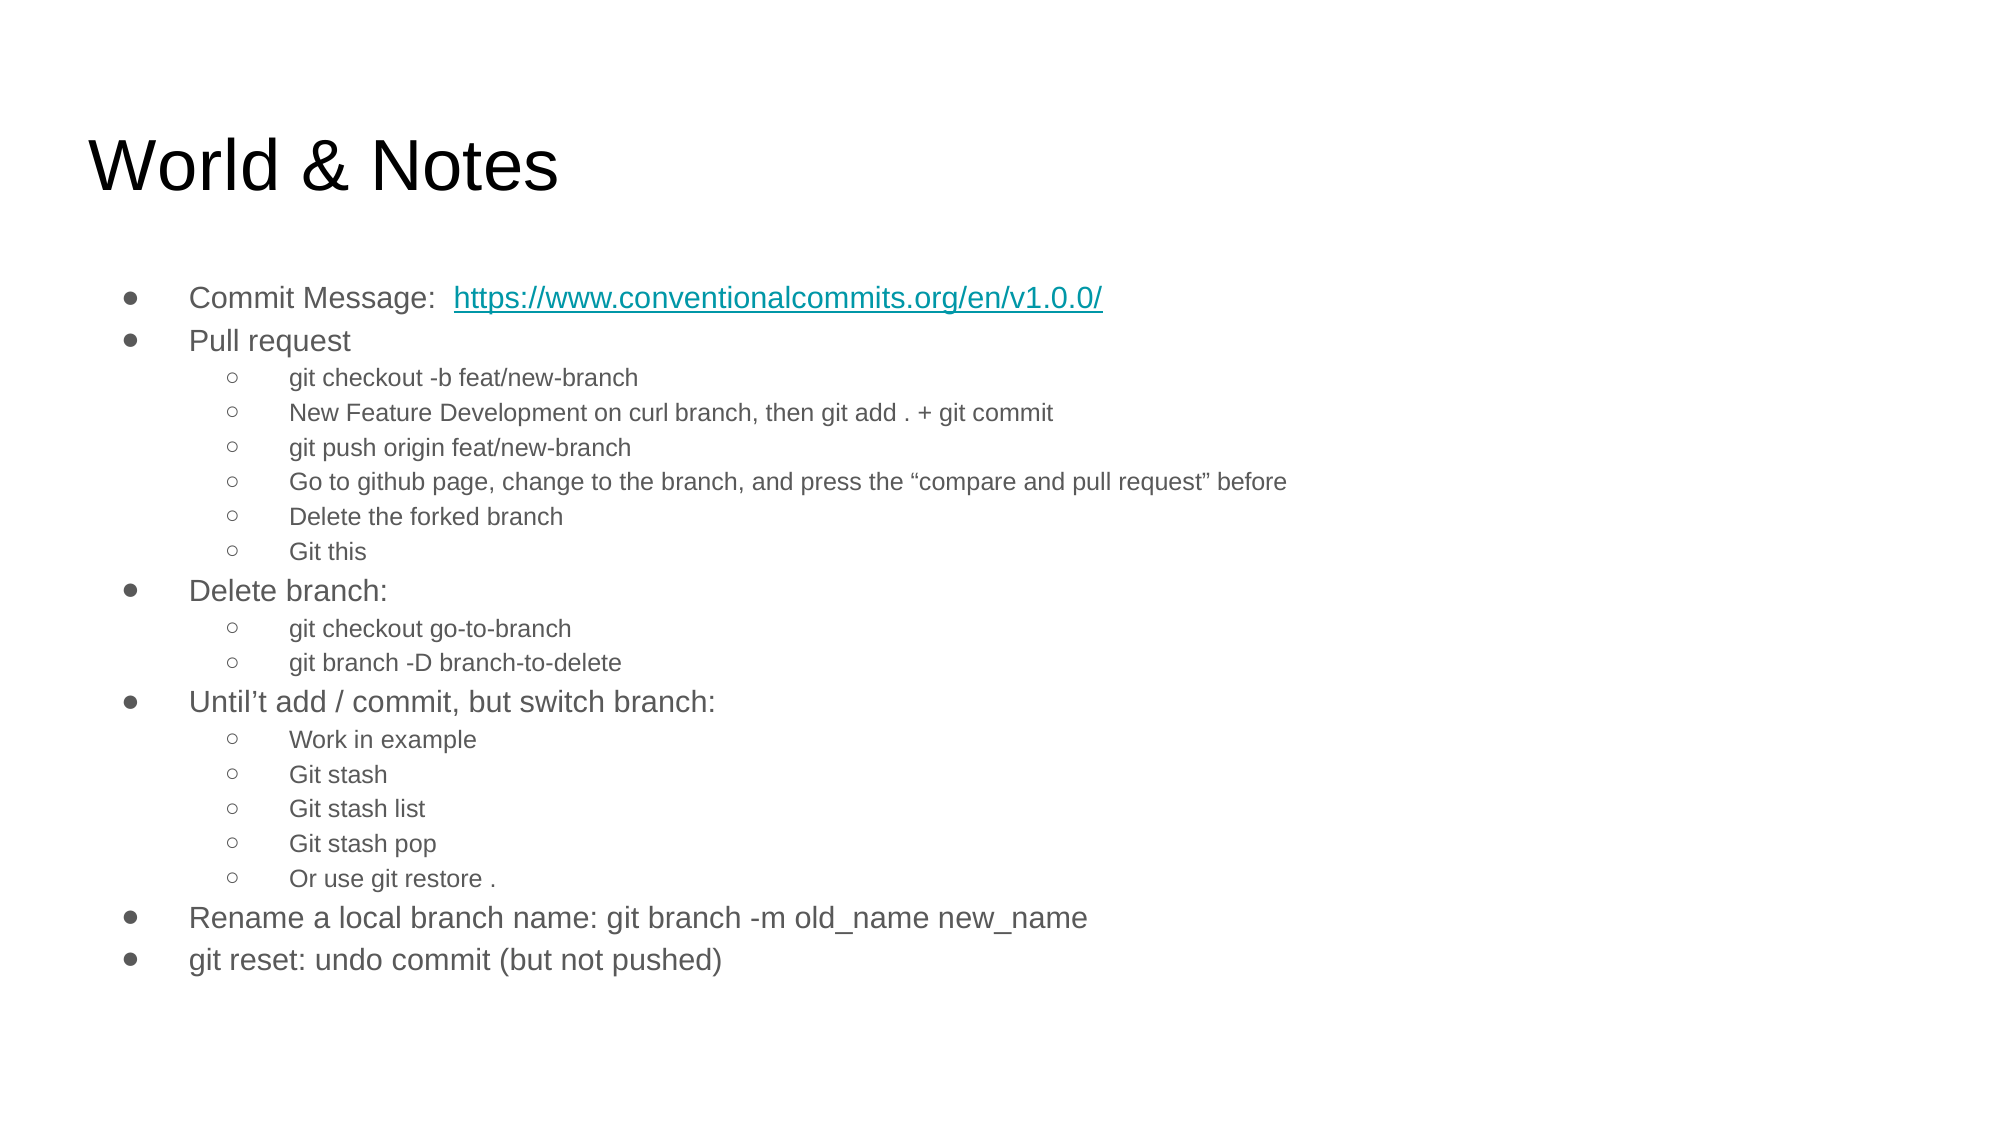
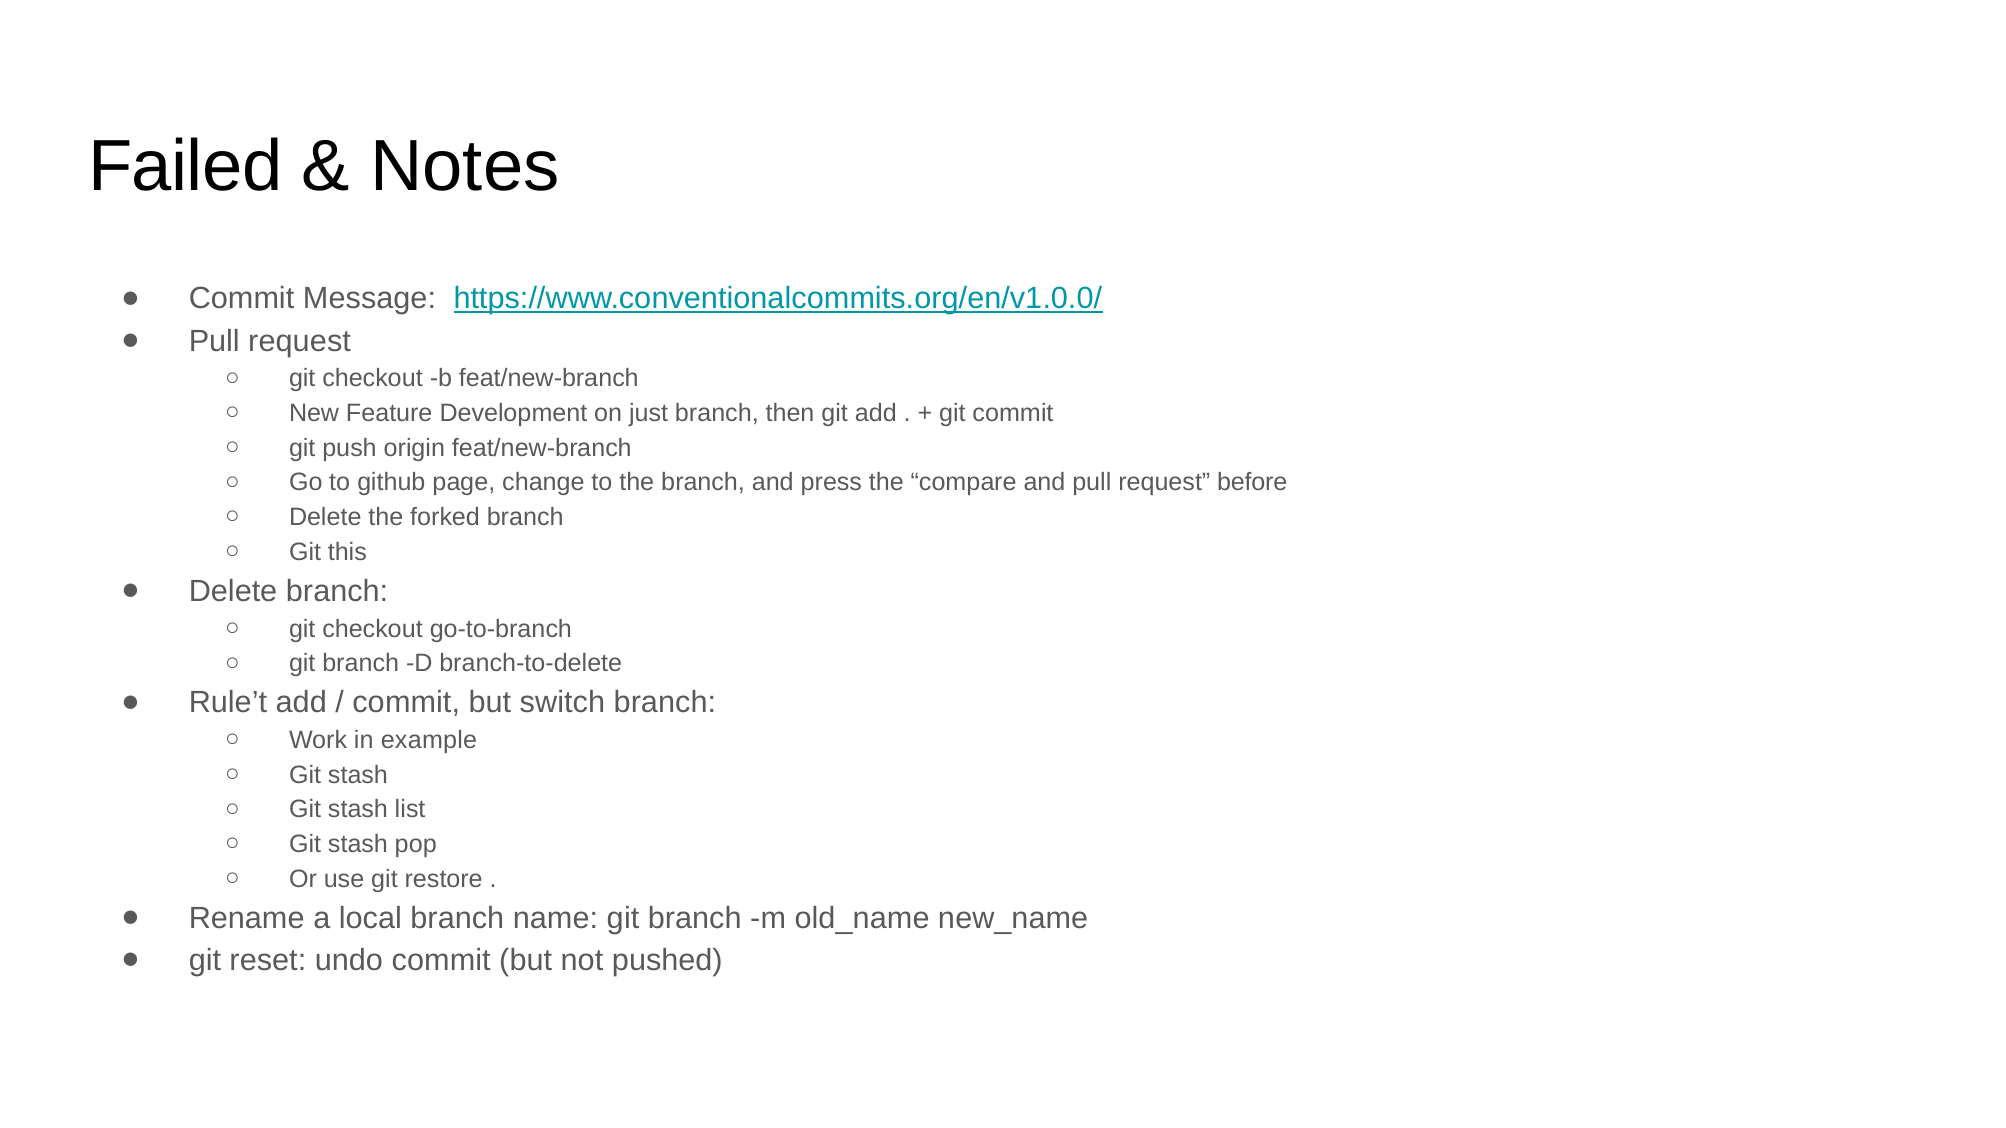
World: World -> Failed
curl: curl -> just
Until’t: Until’t -> Rule’t
